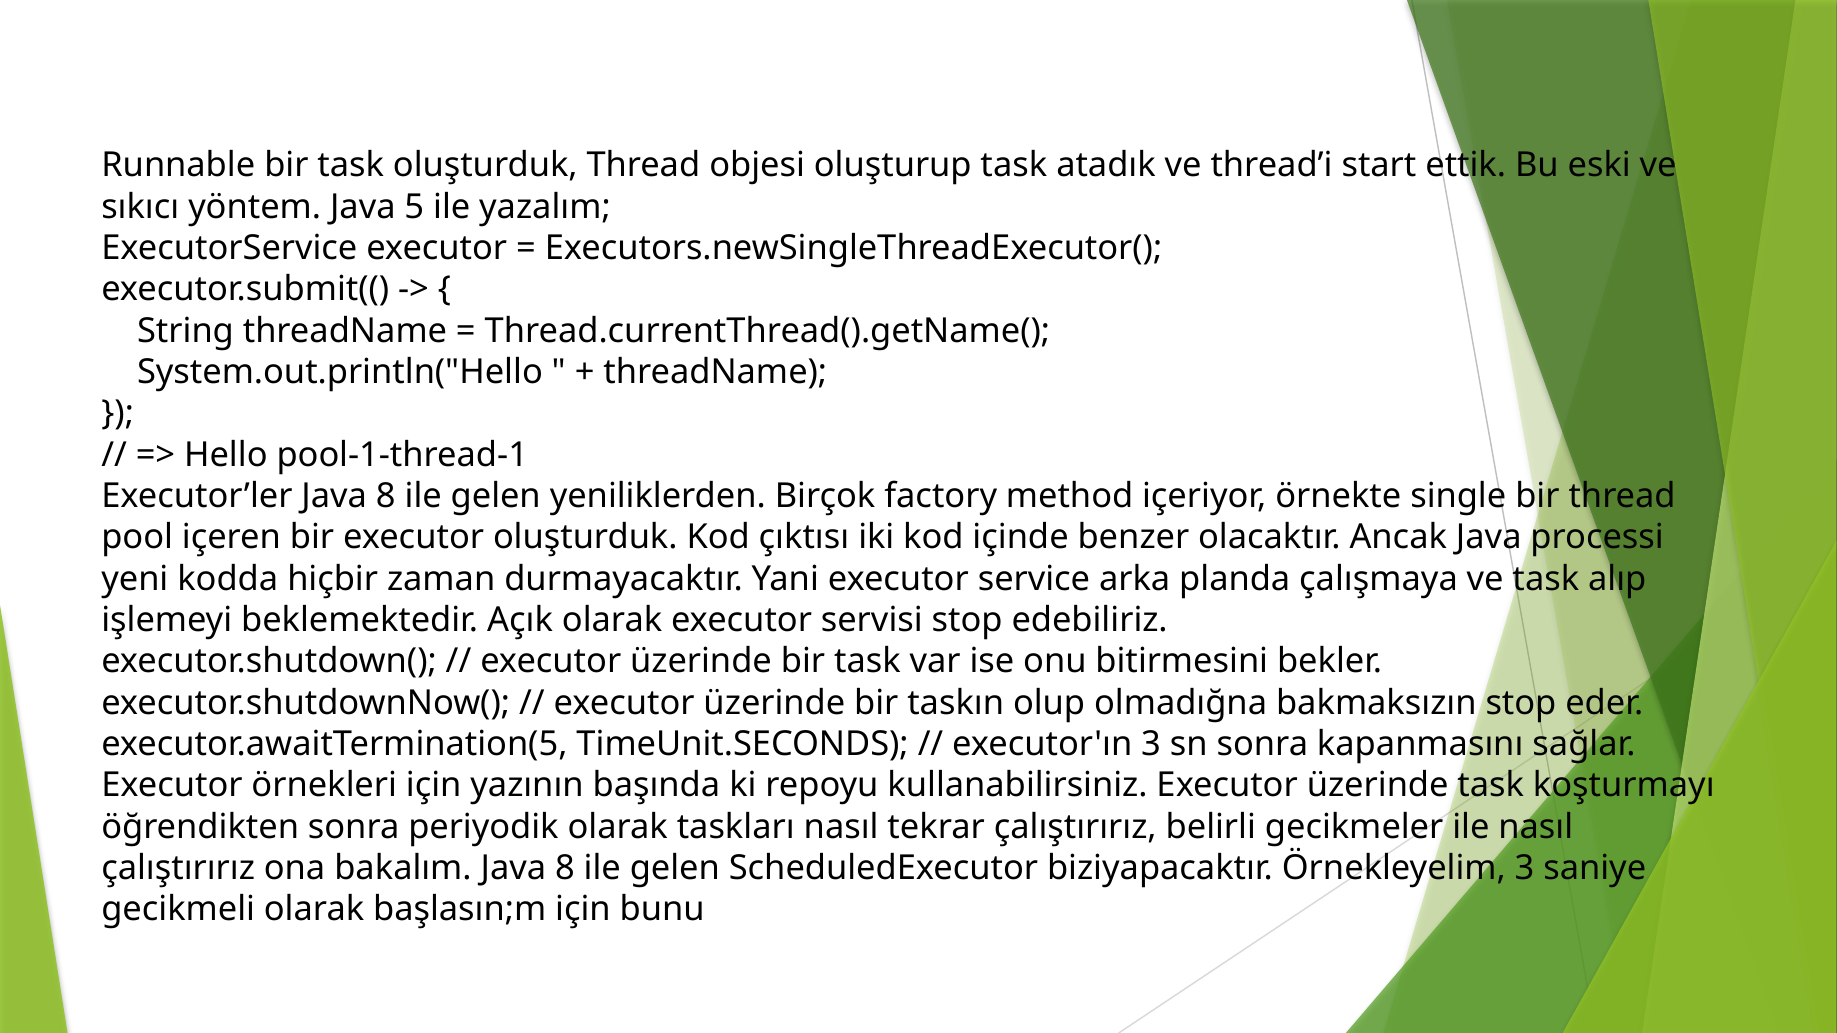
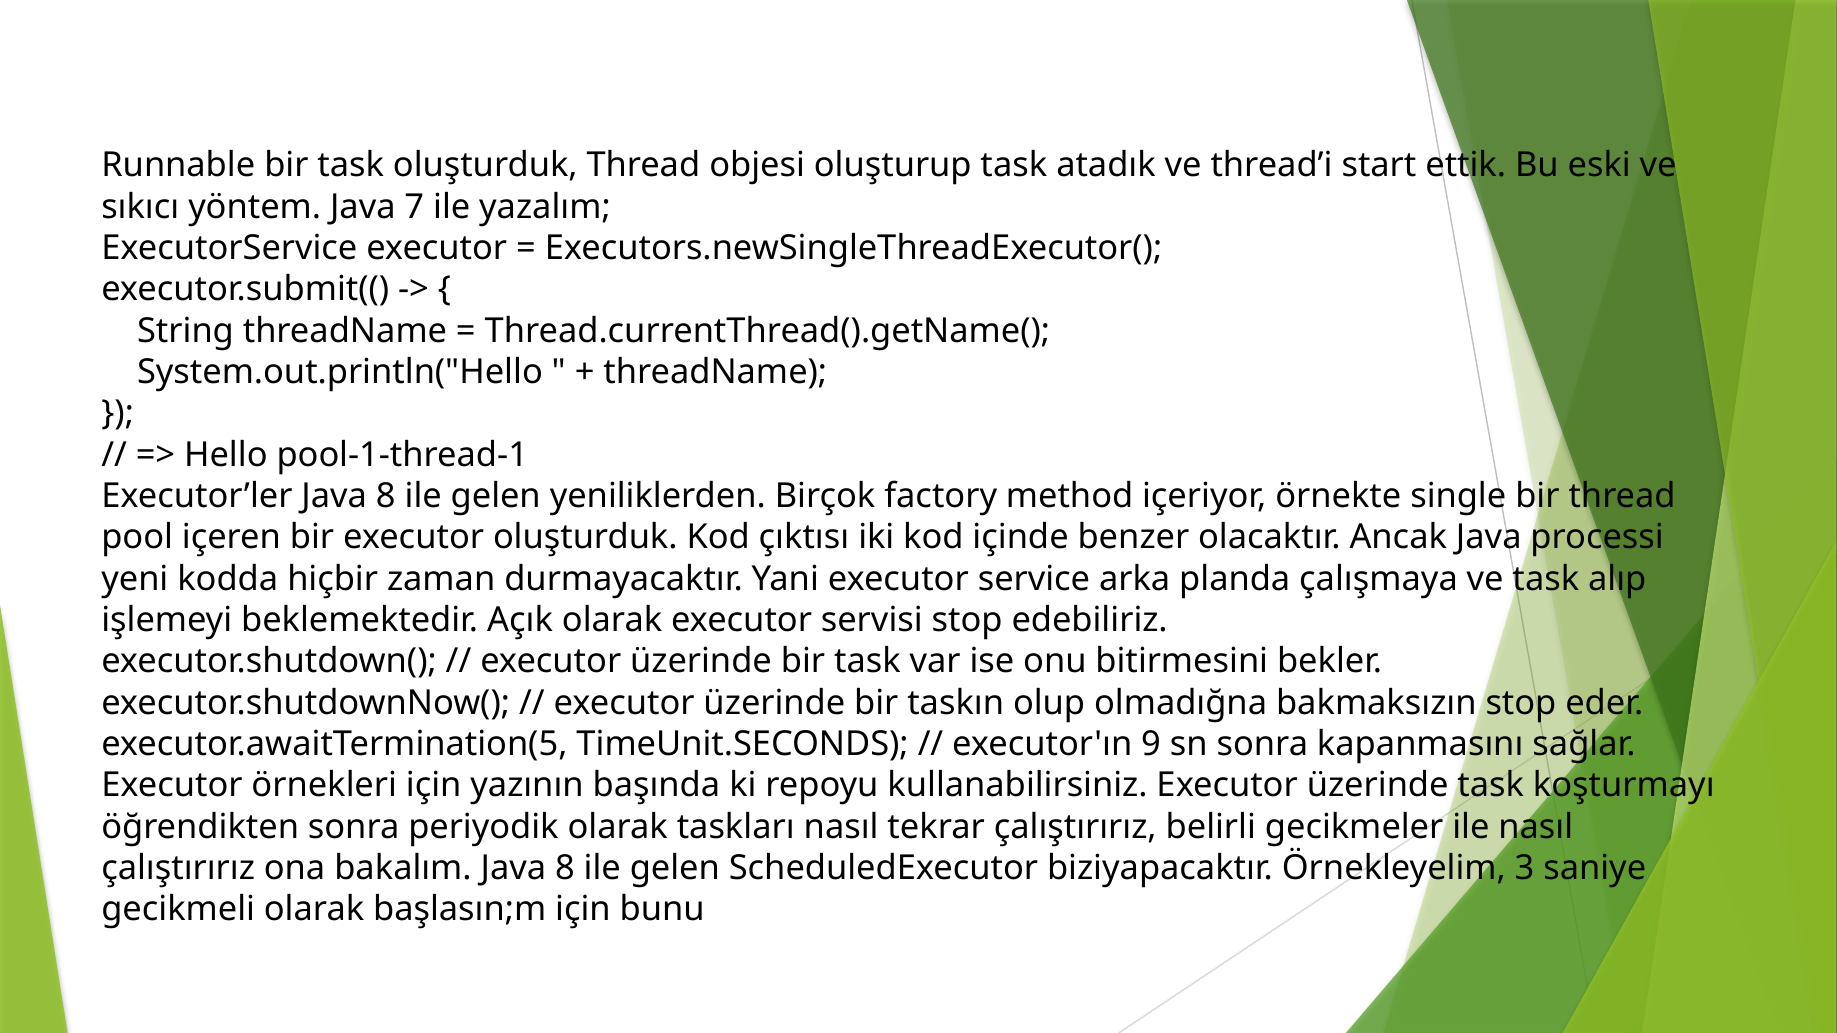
5: 5 -> 7
executor'ın 3: 3 -> 9
